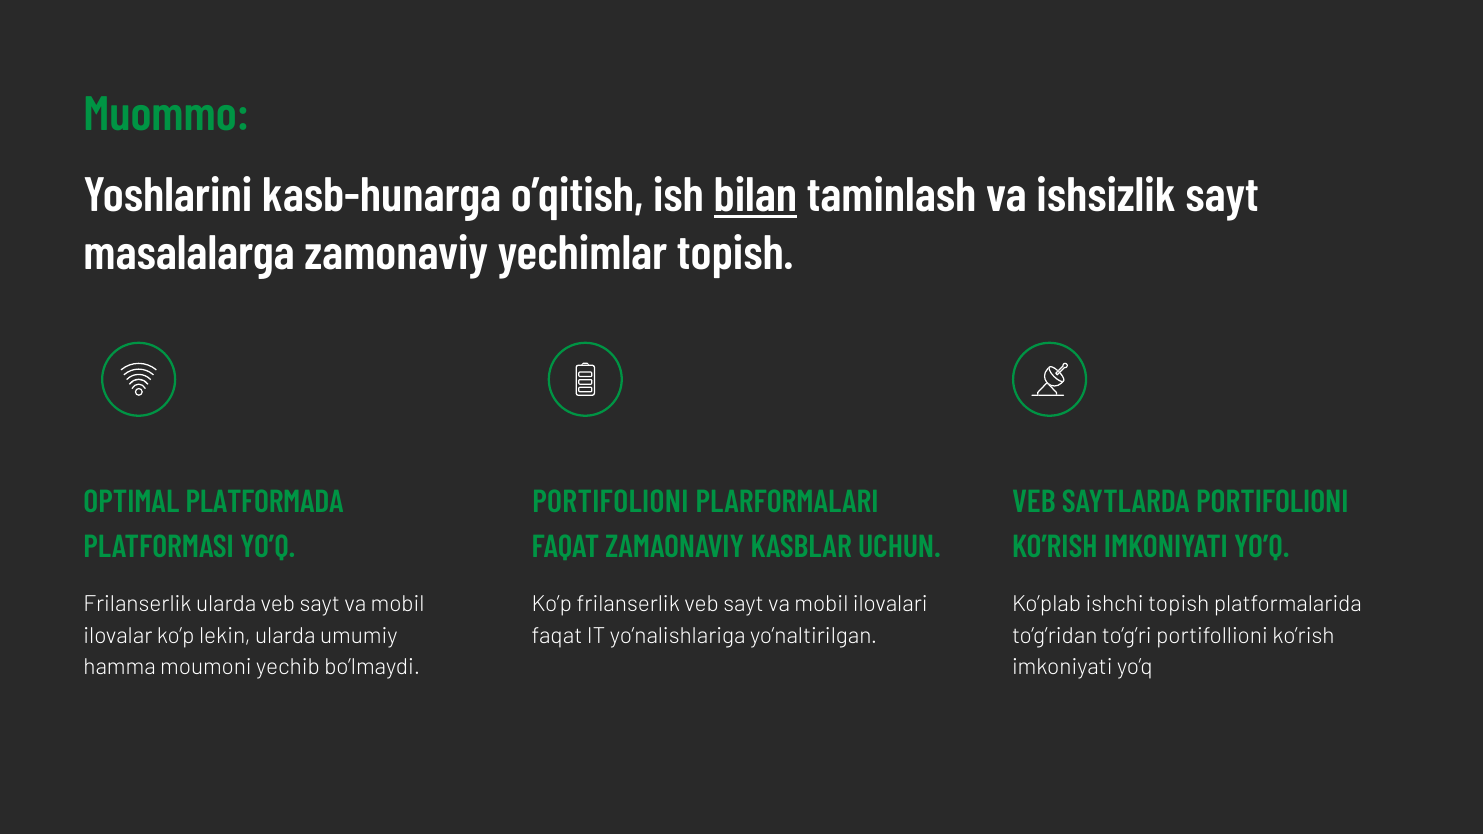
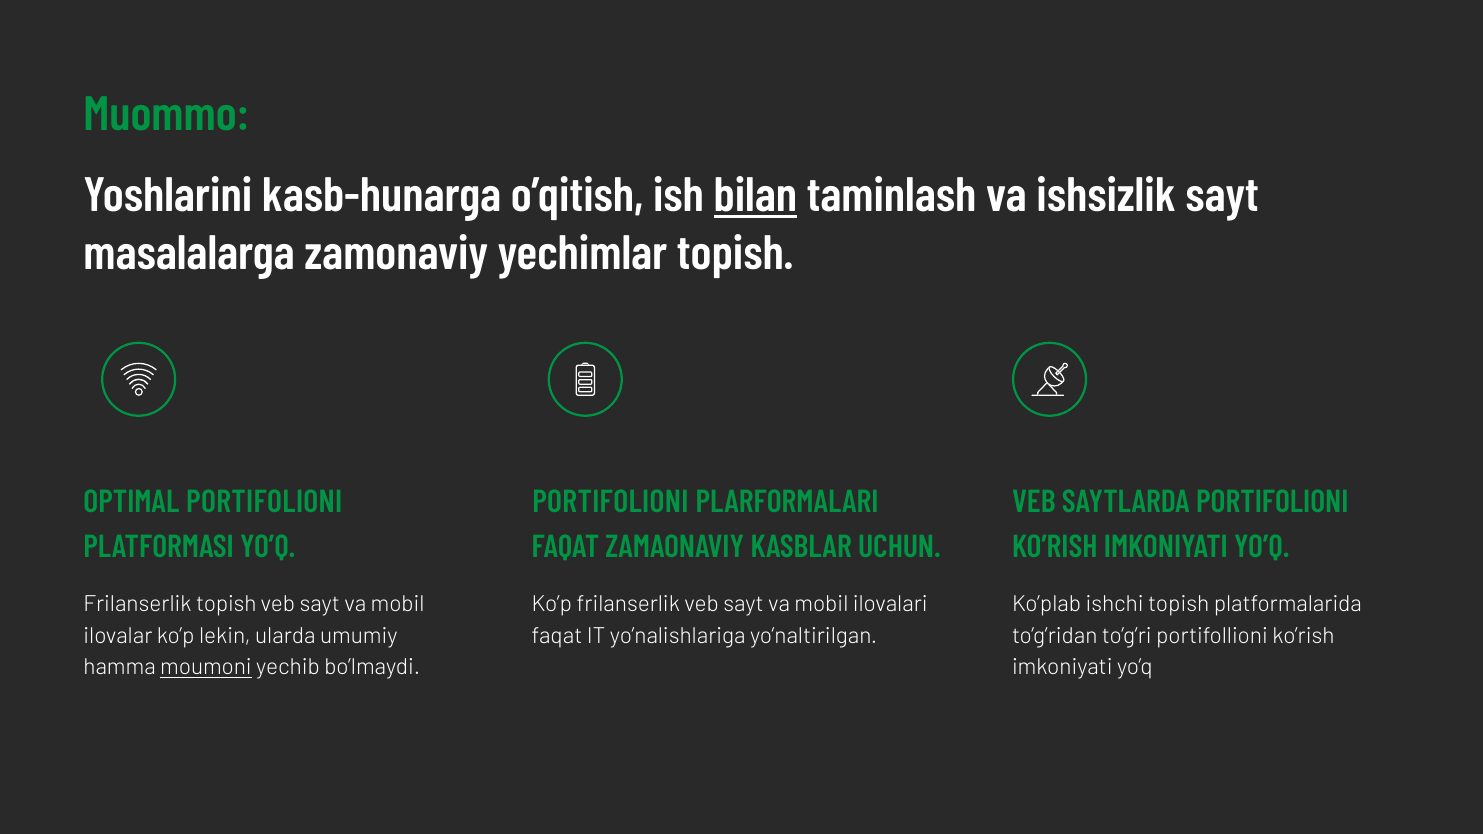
OPTIMAL PLATFORMADA: PLATFORMADA -> PORTIFOLIONI
Frilanserlik ularda: ularda -> topish
moumoni underline: none -> present
